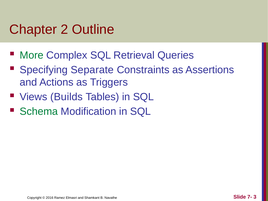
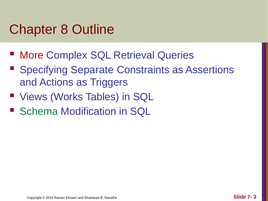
2: 2 -> 8
More colour: green -> red
Builds: Builds -> Works
